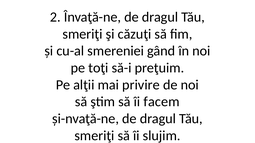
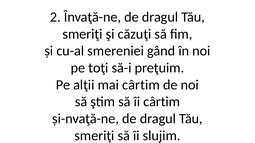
mai privire: privire -> cârtim
îi facem: facem -> cârtim
